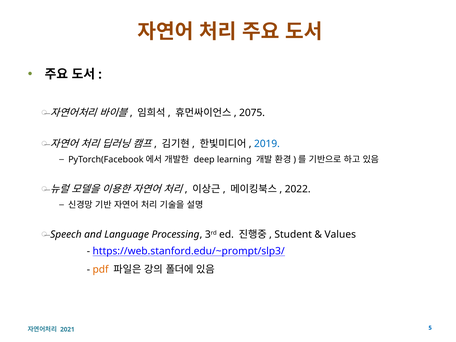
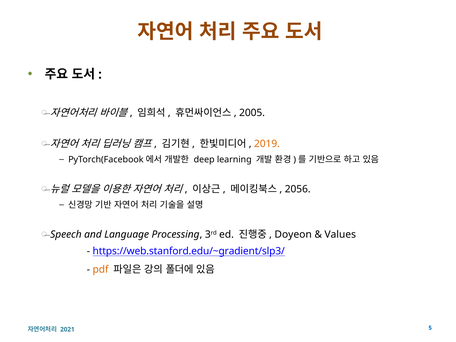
2075: 2075 -> 2005
2019 colour: blue -> orange
2022: 2022 -> 2056
Student: Student -> Doyeon
https://web.stanford.edu/~prompt/slp3/: https://web.stanford.edu/~prompt/slp3/ -> https://web.stanford.edu/~gradient/slp3/
